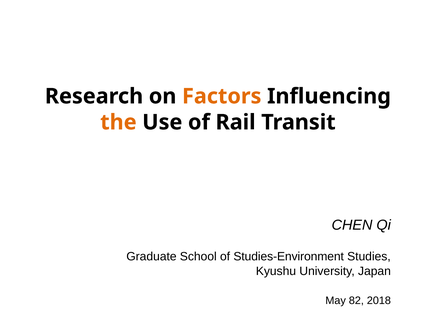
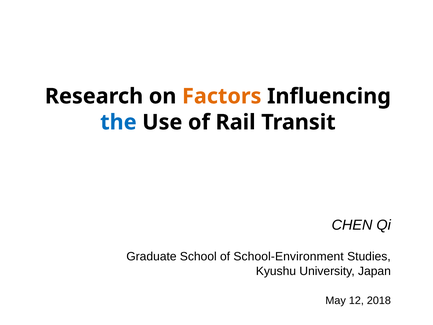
the colour: orange -> blue
Studies-Environment: Studies-Environment -> School-Environment
82: 82 -> 12
